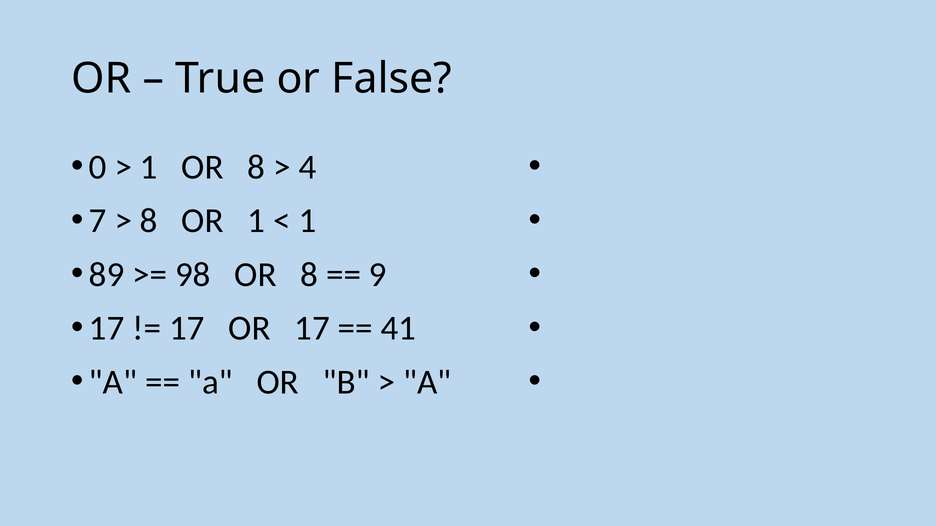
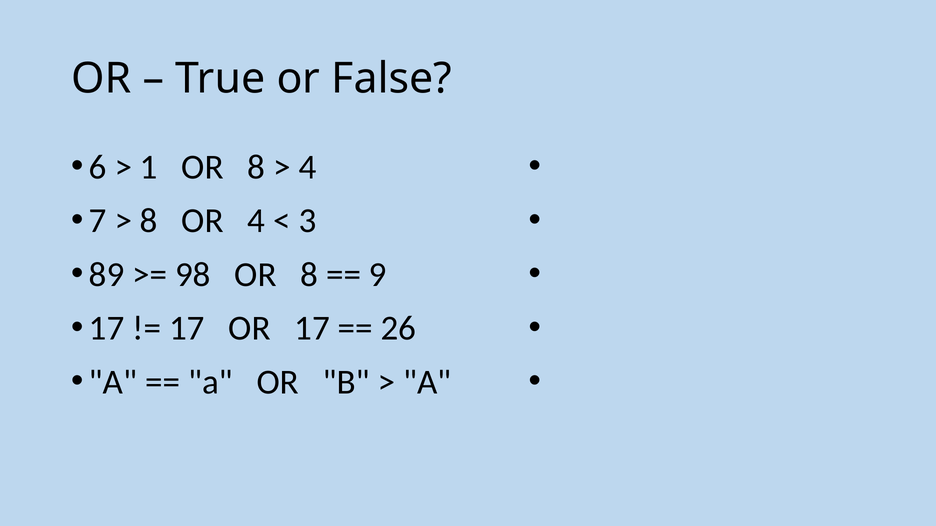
0: 0 -> 6
OR 1: 1 -> 4
1 at (307, 221): 1 -> 3
41: 41 -> 26
